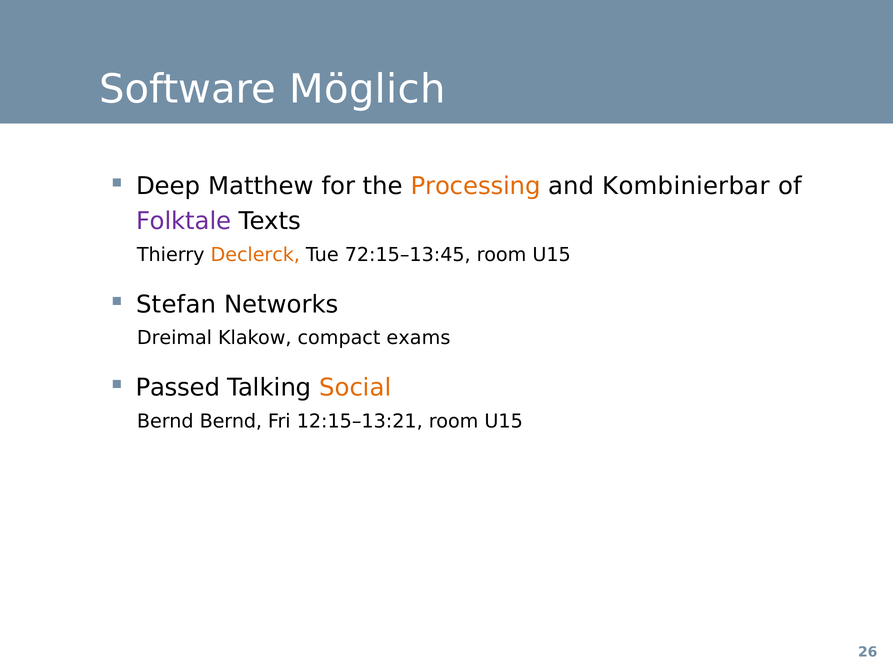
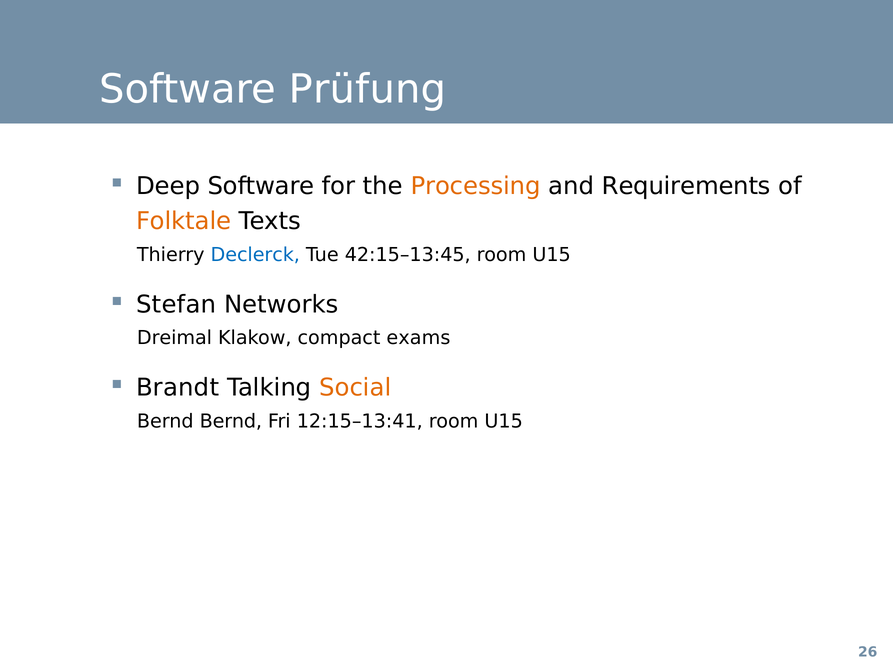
Möglich: Möglich -> Prüfung
Deep Matthew: Matthew -> Software
Kombinierbar: Kombinierbar -> Requirements
Folktale colour: purple -> orange
Declerck colour: orange -> blue
72:15–13:45: 72:15–13:45 -> 42:15–13:45
Passed: Passed -> Brandt
12:15–13:21: 12:15–13:21 -> 12:15–13:41
